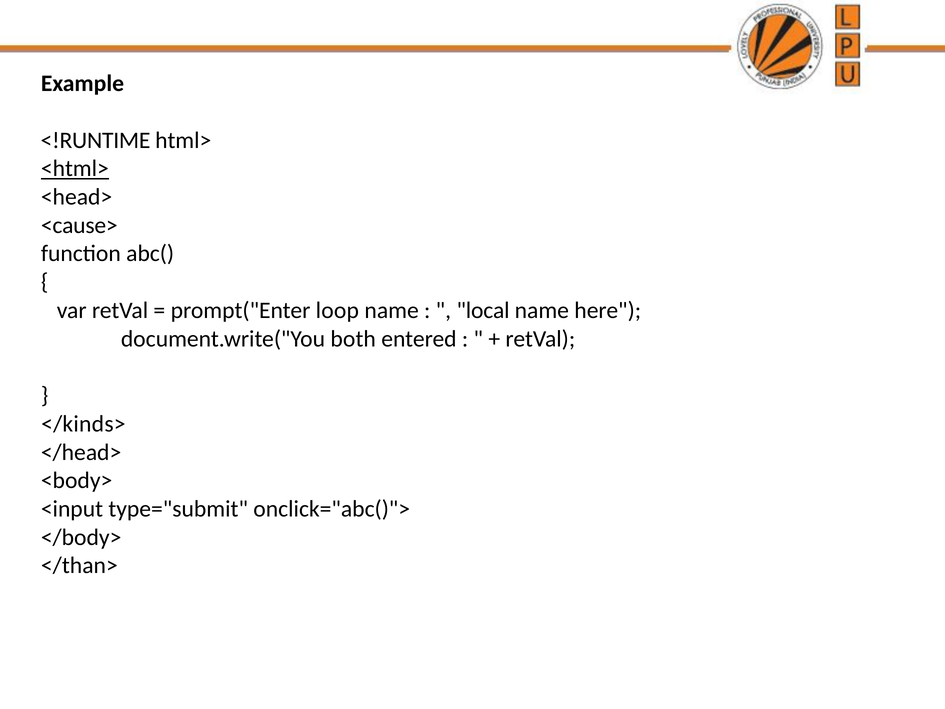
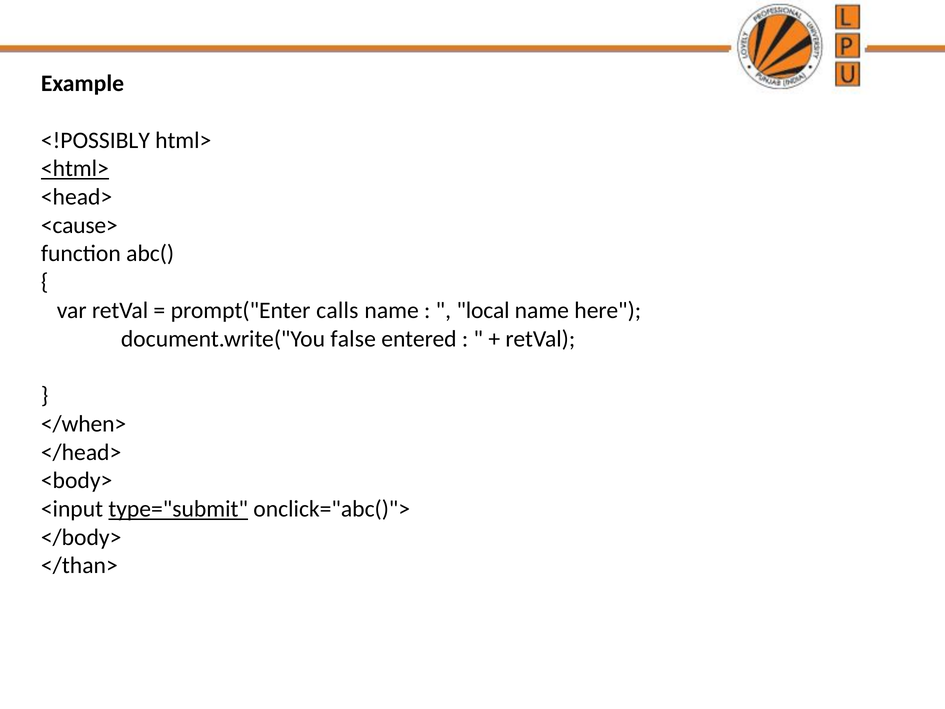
<!RUNTIME: <!RUNTIME -> <!POSSIBLY
loop: loop -> calls
both: both -> false
</kinds>: </kinds> -> </when>
type="submit underline: none -> present
